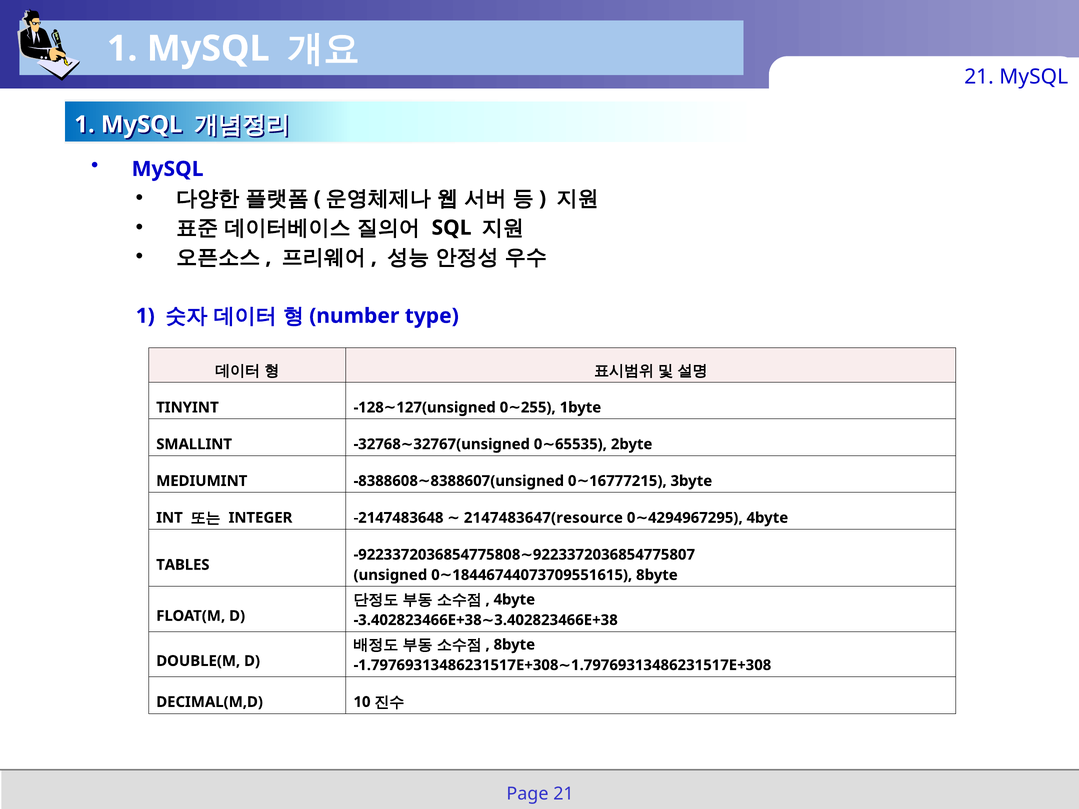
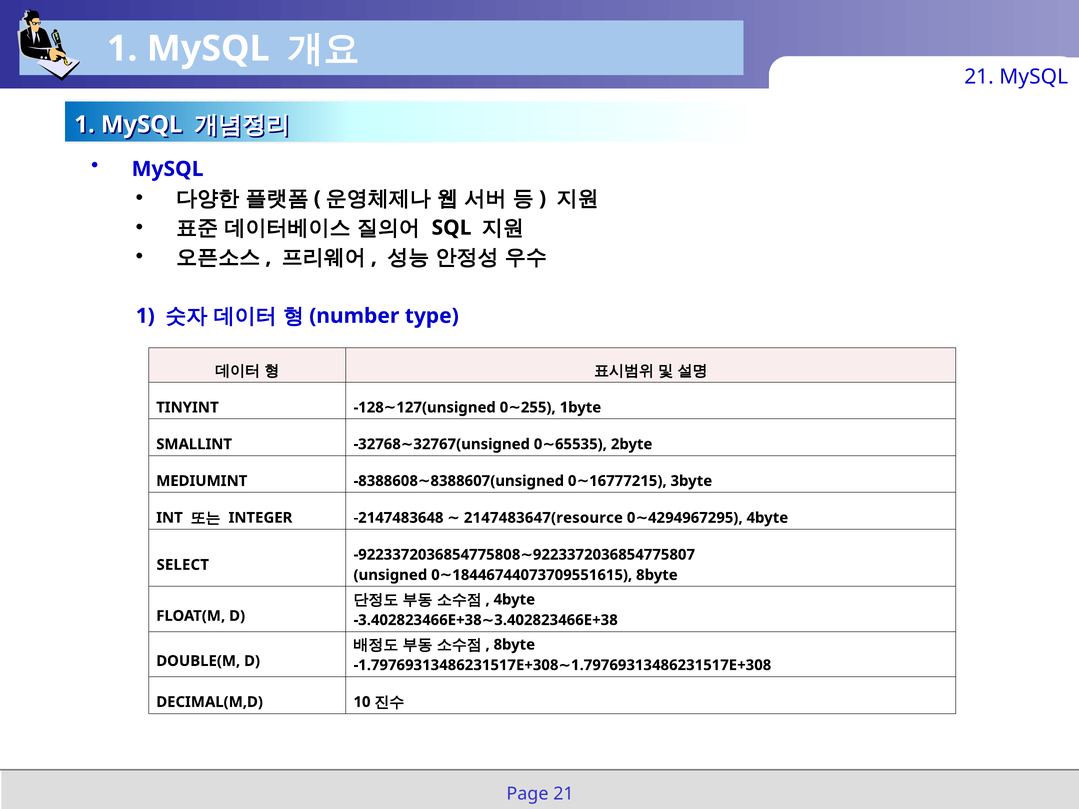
TABLES: TABLES -> SELECT
